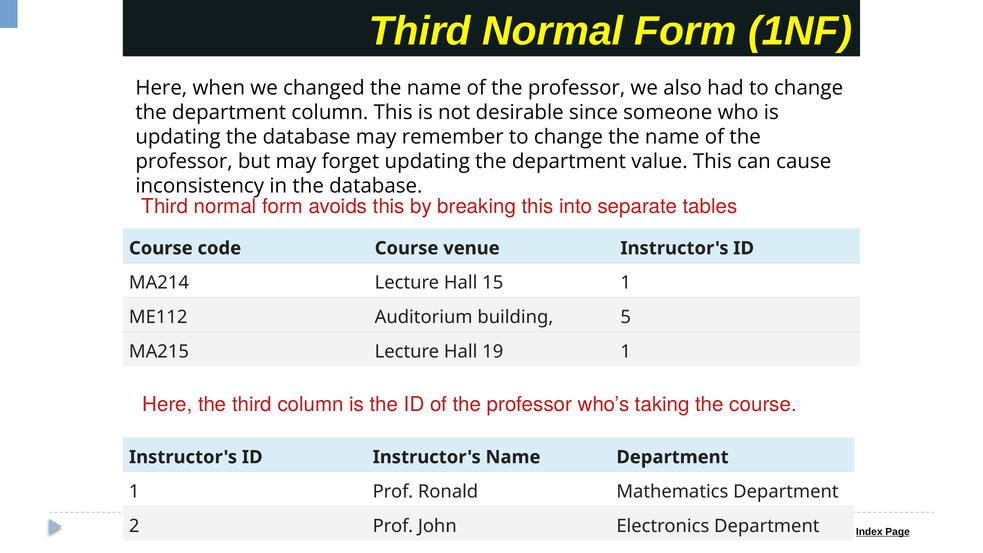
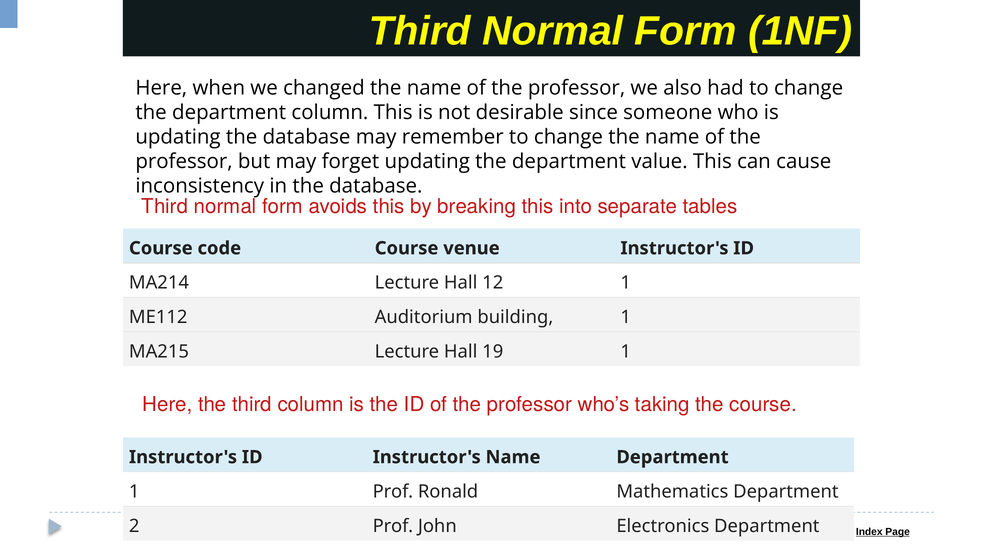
15: 15 -> 12
building 5: 5 -> 1
